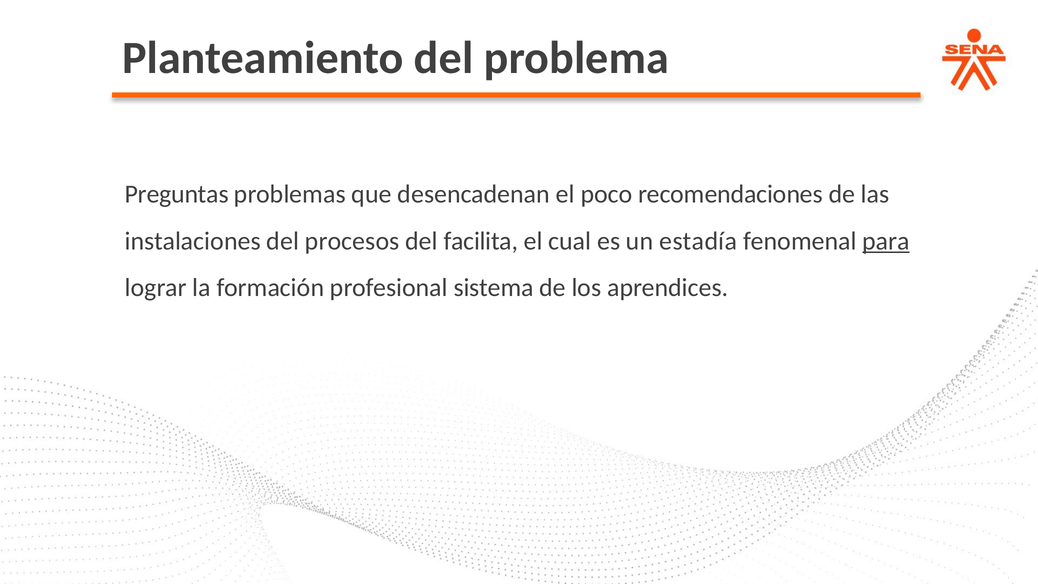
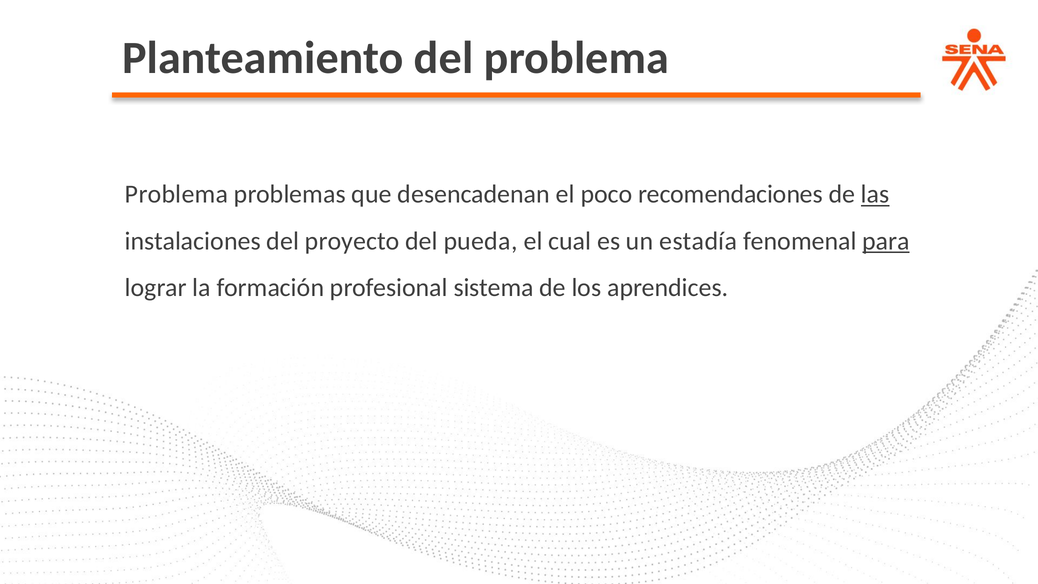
Preguntas at (177, 194): Preguntas -> Problema
las underline: none -> present
procesos: procesos -> proyecto
facilita: facilita -> pueda
